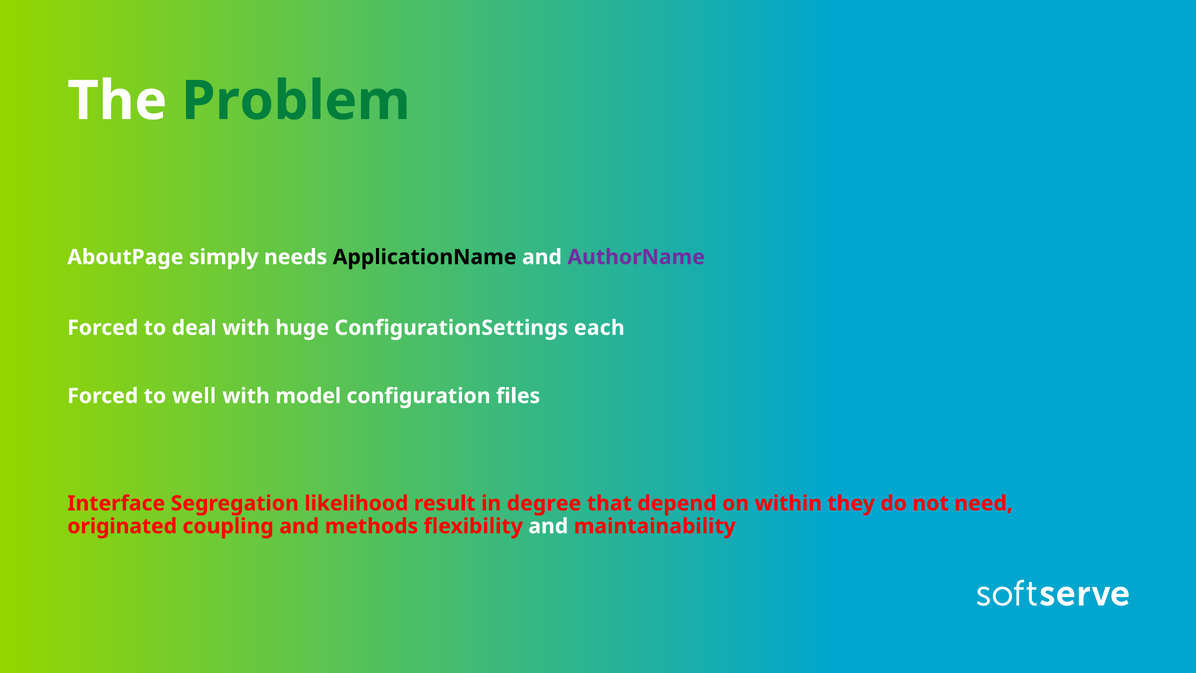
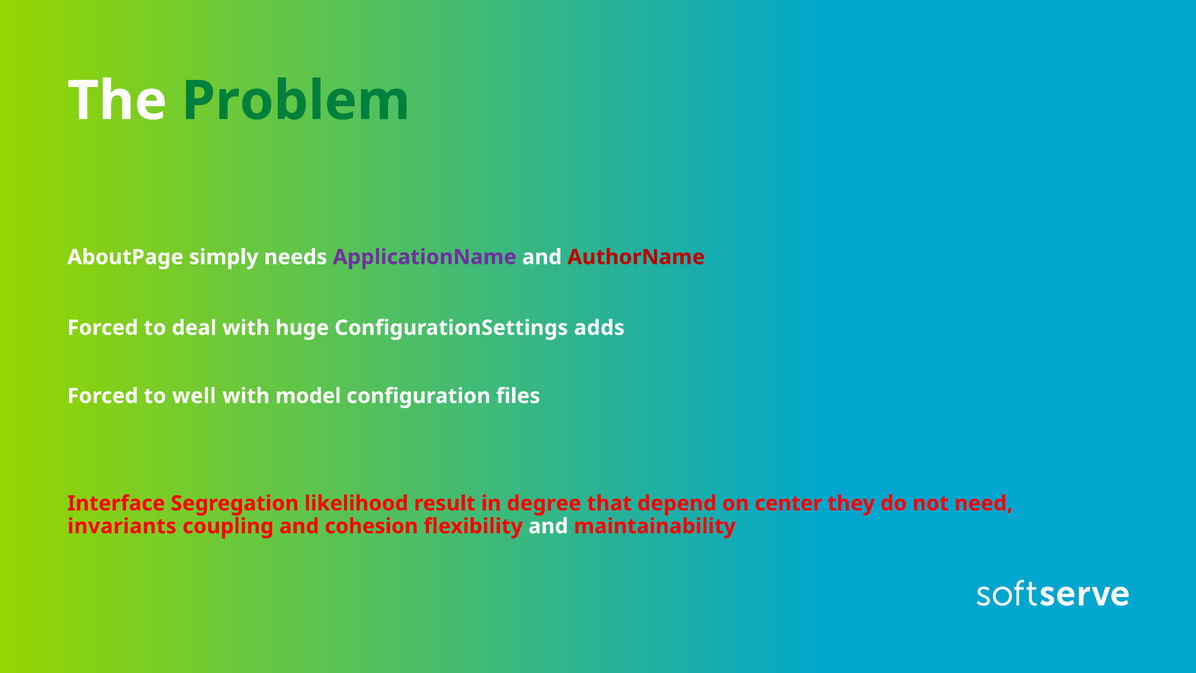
ApplicationName colour: black -> purple
AuthorName colour: purple -> red
each: each -> adds
within: within -> center
originated: originated -> invariants
methods: methods -> cohesion
